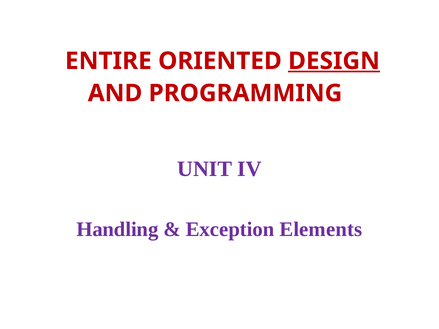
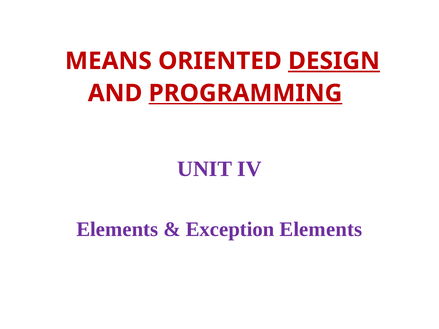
ENTIRE: ENTIRE -> MEANS
PROGRAMMING underline: none -> present
Handling at (117, 229): Handling -> Elements
